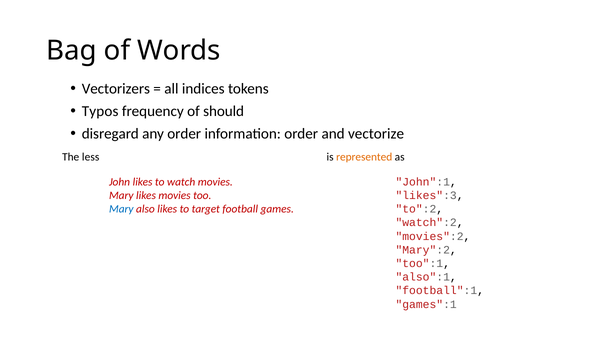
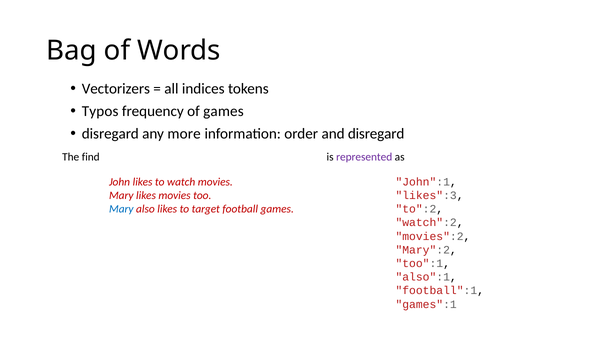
of should: should -> games
any order: order -> more
and vectorize: vectorize -> disregard
less: less -> find
represented colour: orange -> purple
